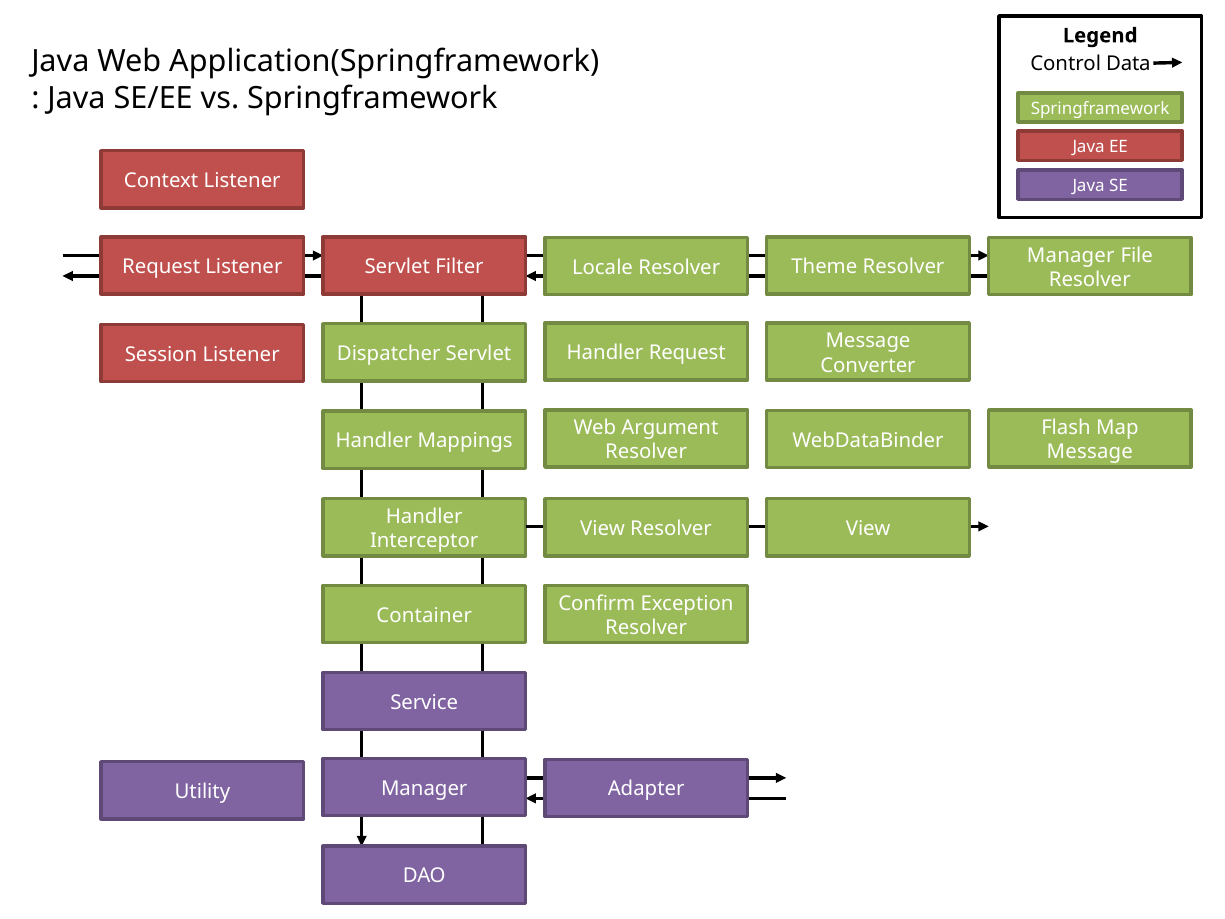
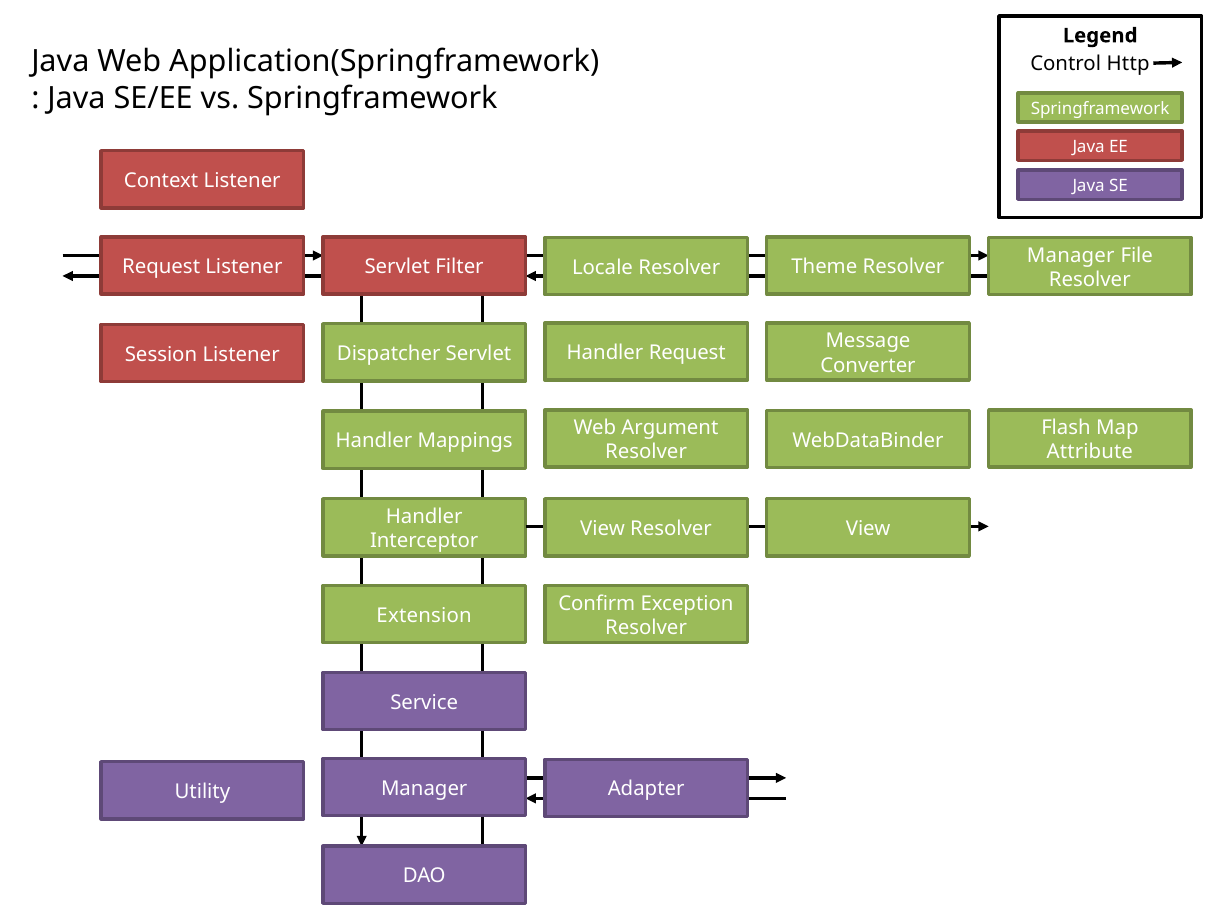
Data: Data -> Http
Message at (1090, 452): Message -> Attribute
Container: Container -> Extension
